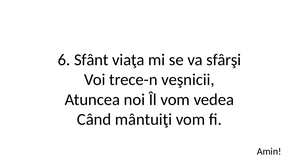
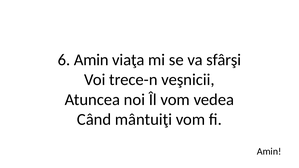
6 Sfânt: Sfânt -> Amin
